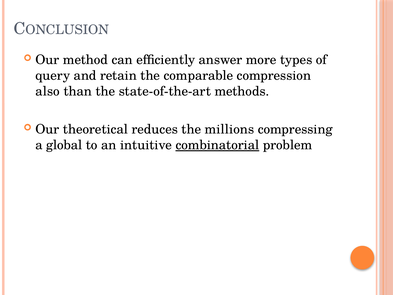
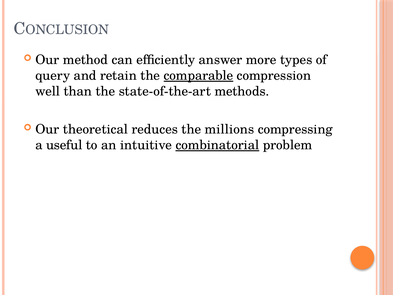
comparable underline: none -> present
also: also -> well
global: global -> useful
